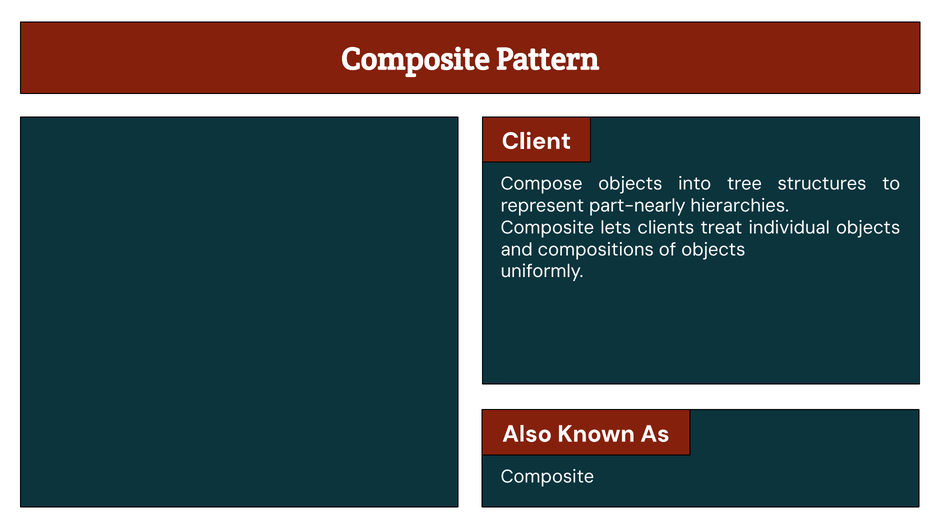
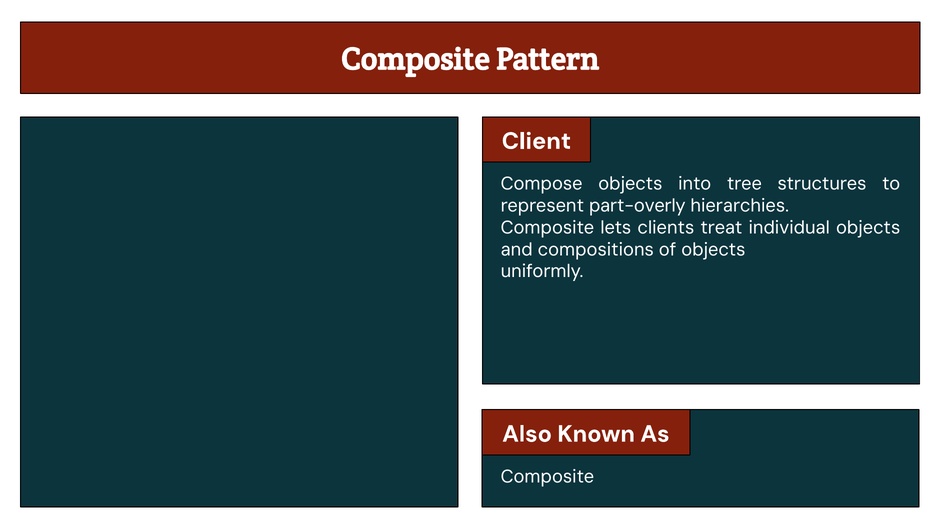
part-nearly: part-nearly -> part-overly
